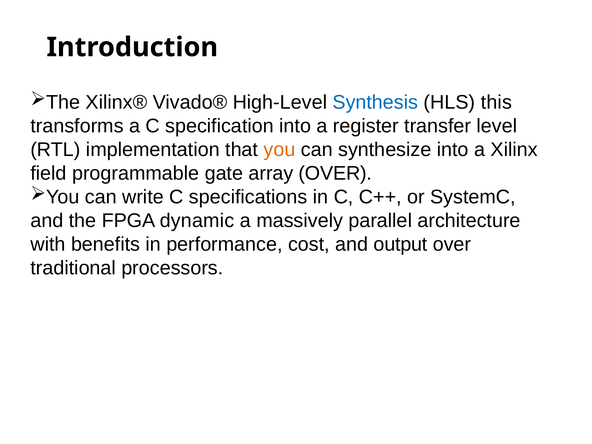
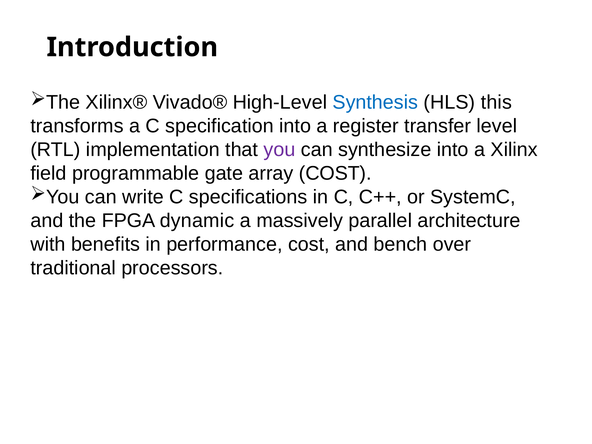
you colour: orange -> purple
array OVER: OVER -> COST
output: output -> bench
